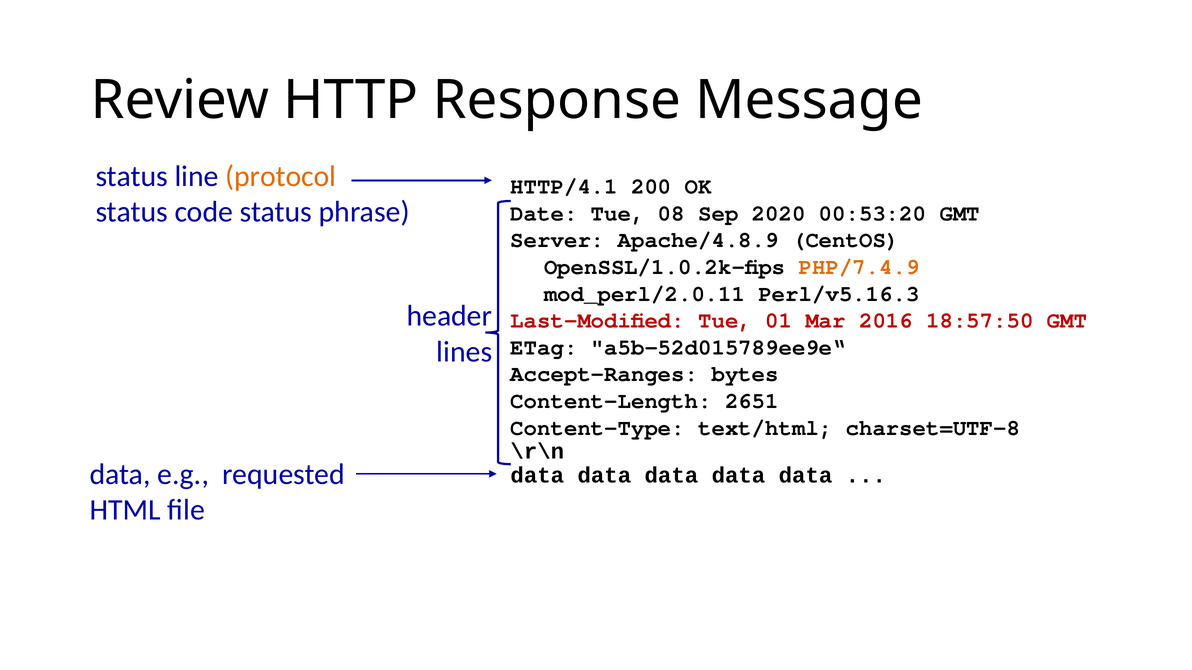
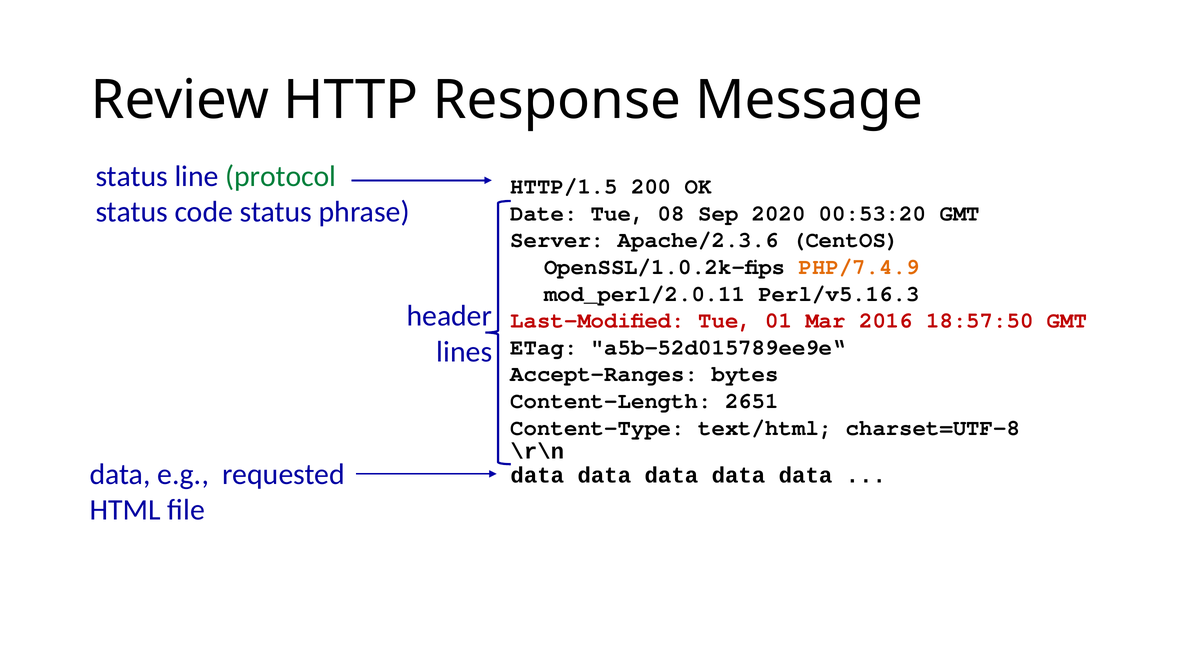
protocol colour: orange -> green
HTTP/4.1: HTTP/4.1 -> HTTP/1.5
Apache/4.8.9: Apache/4.8.9 -> Apache/2.3.6
